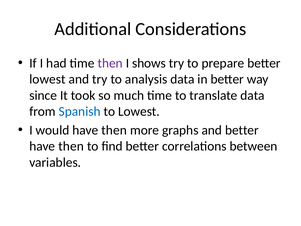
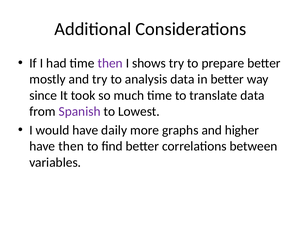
lowest at (48, 79): lowest -> mostly
Spanish colour: blue -> purple
would have then: then -> daily
and better: better -> higher
